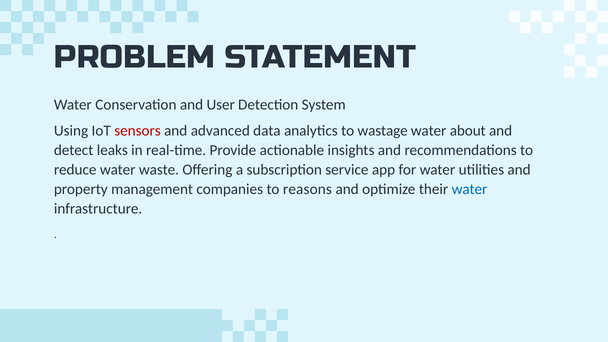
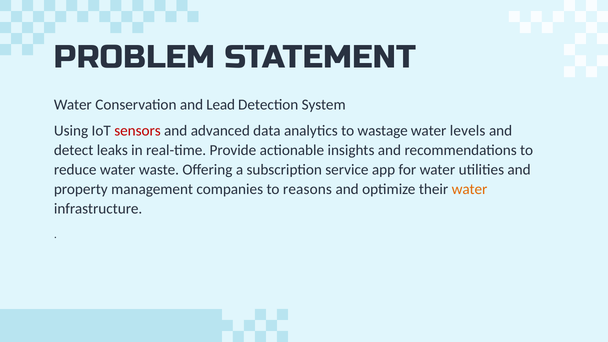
User: User -> Lead
about: about -> levels
water at (470, 189) colour: blue -> orange
